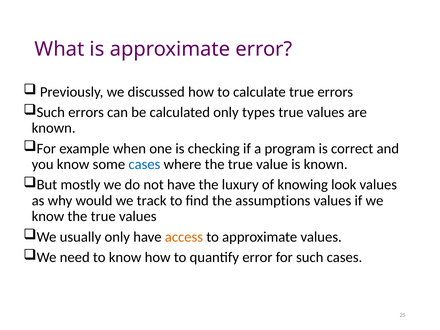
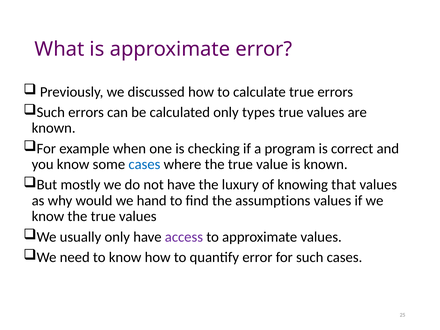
look: look -> that
track: track -> hand
access colour: orange -> purple
